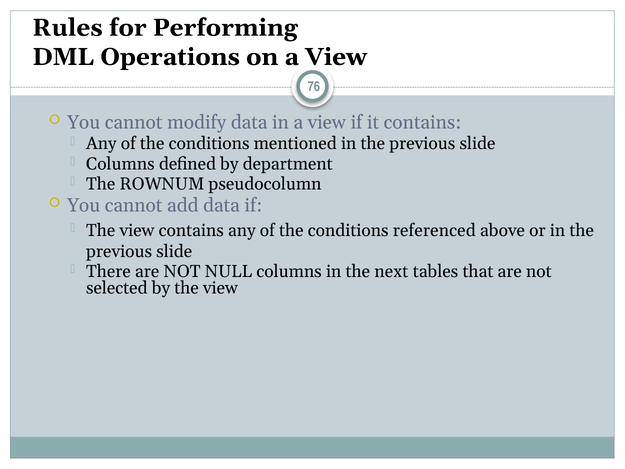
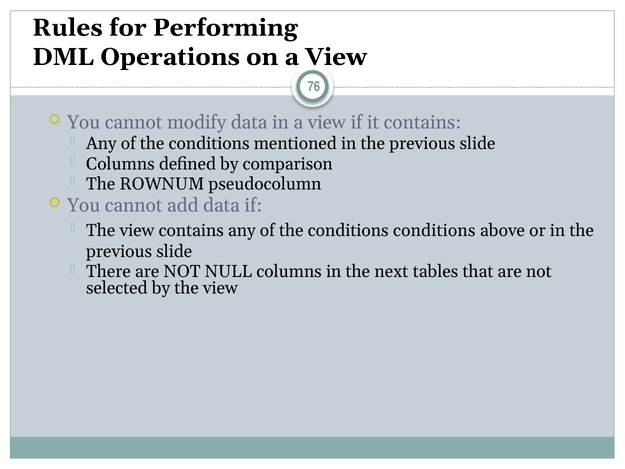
department: department -> comparison
conditions referenced: referenced -> conditions
